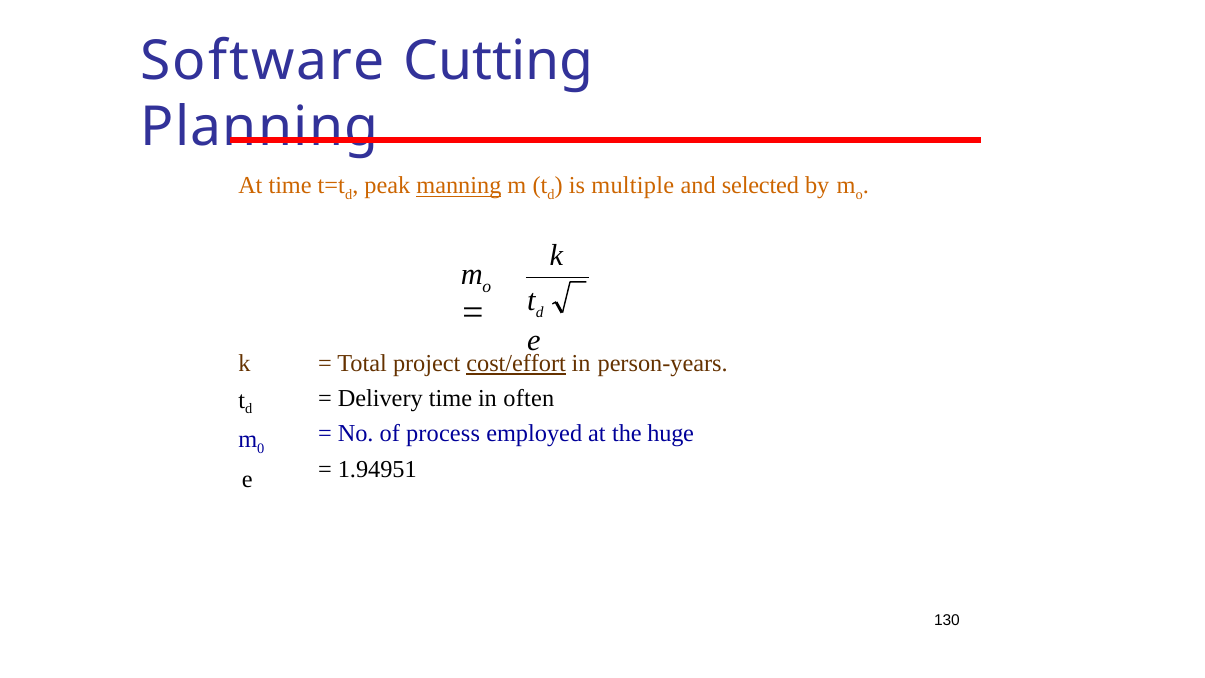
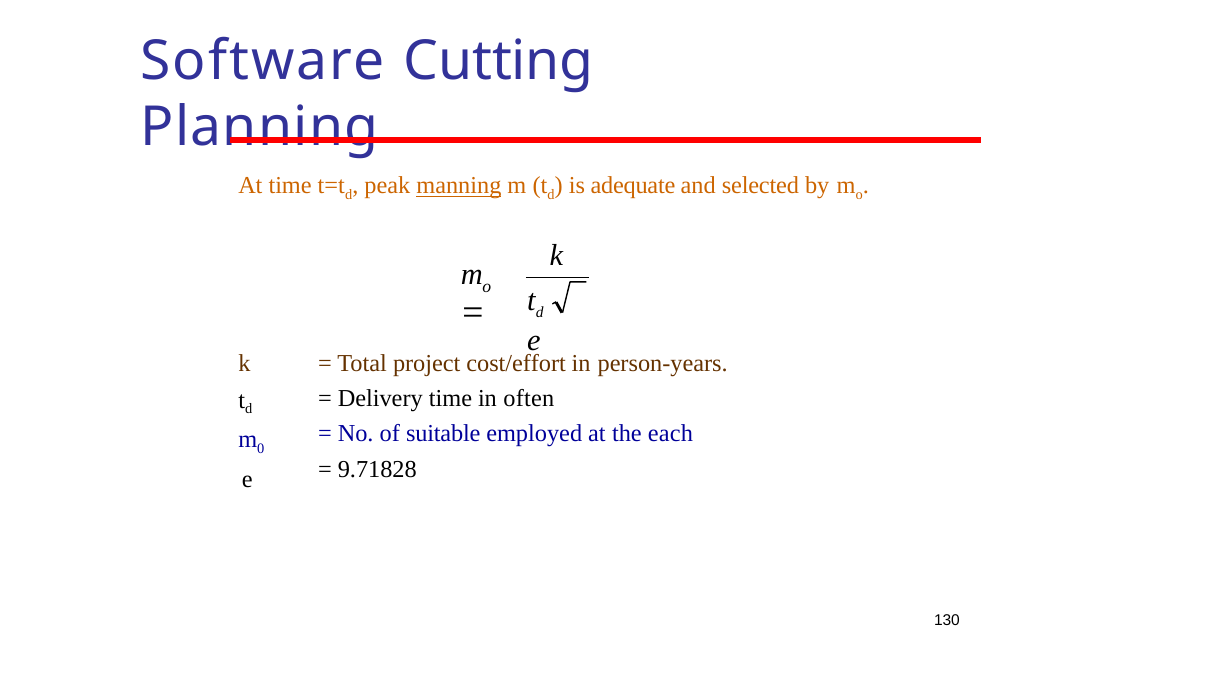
multiple: multiple -> adequate
cost/effort underline: present -> none
process: process -> suitable
huge: huge -> each
1.94951: 1.94951 -> 9.71828
